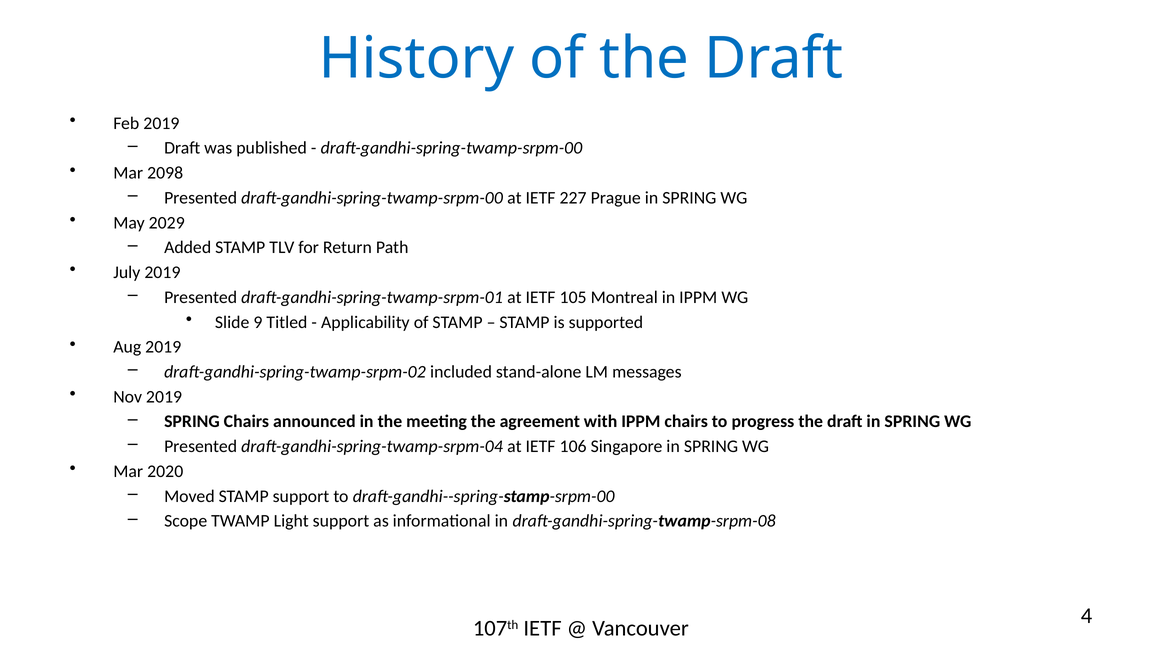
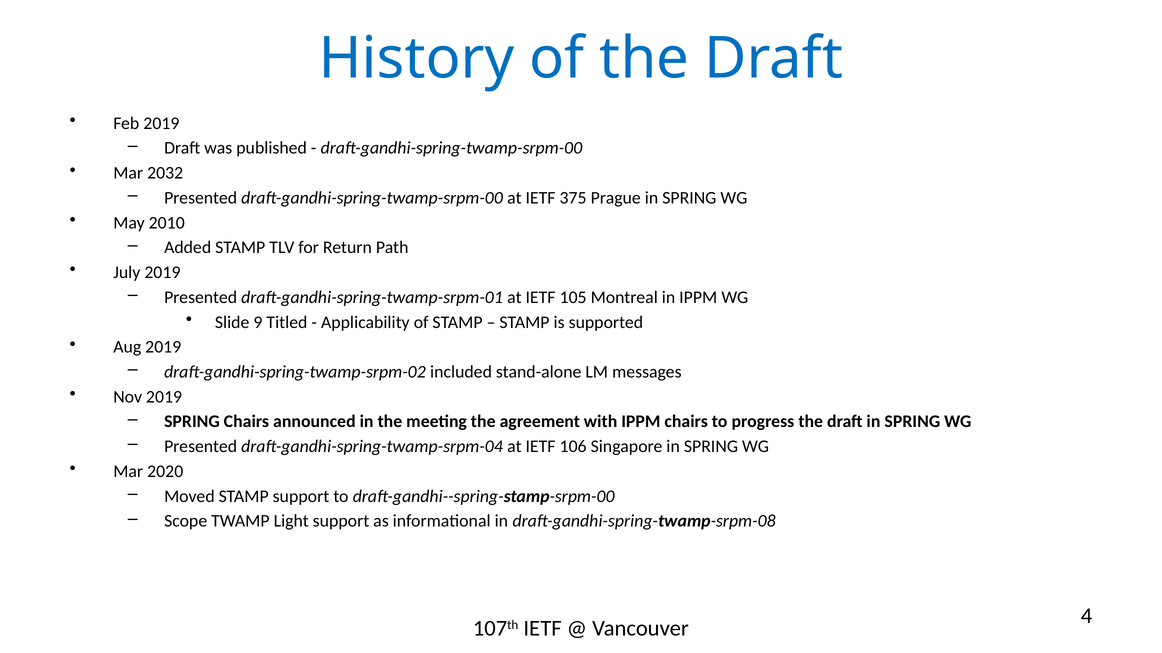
2098: 2098 -> 2032
227: 227 -> 375
2029: 2029 -> 2010
